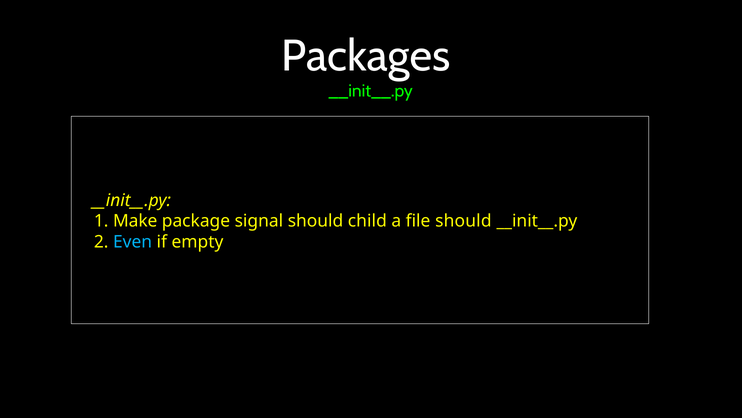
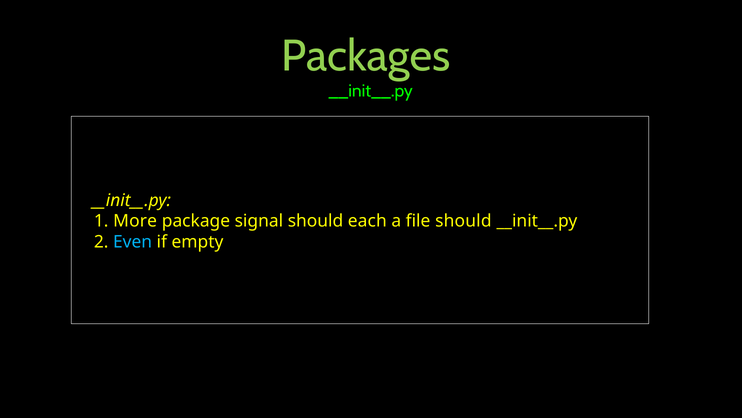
Packages colour: white -> light green
Make: Make -> More
child: child -> each
